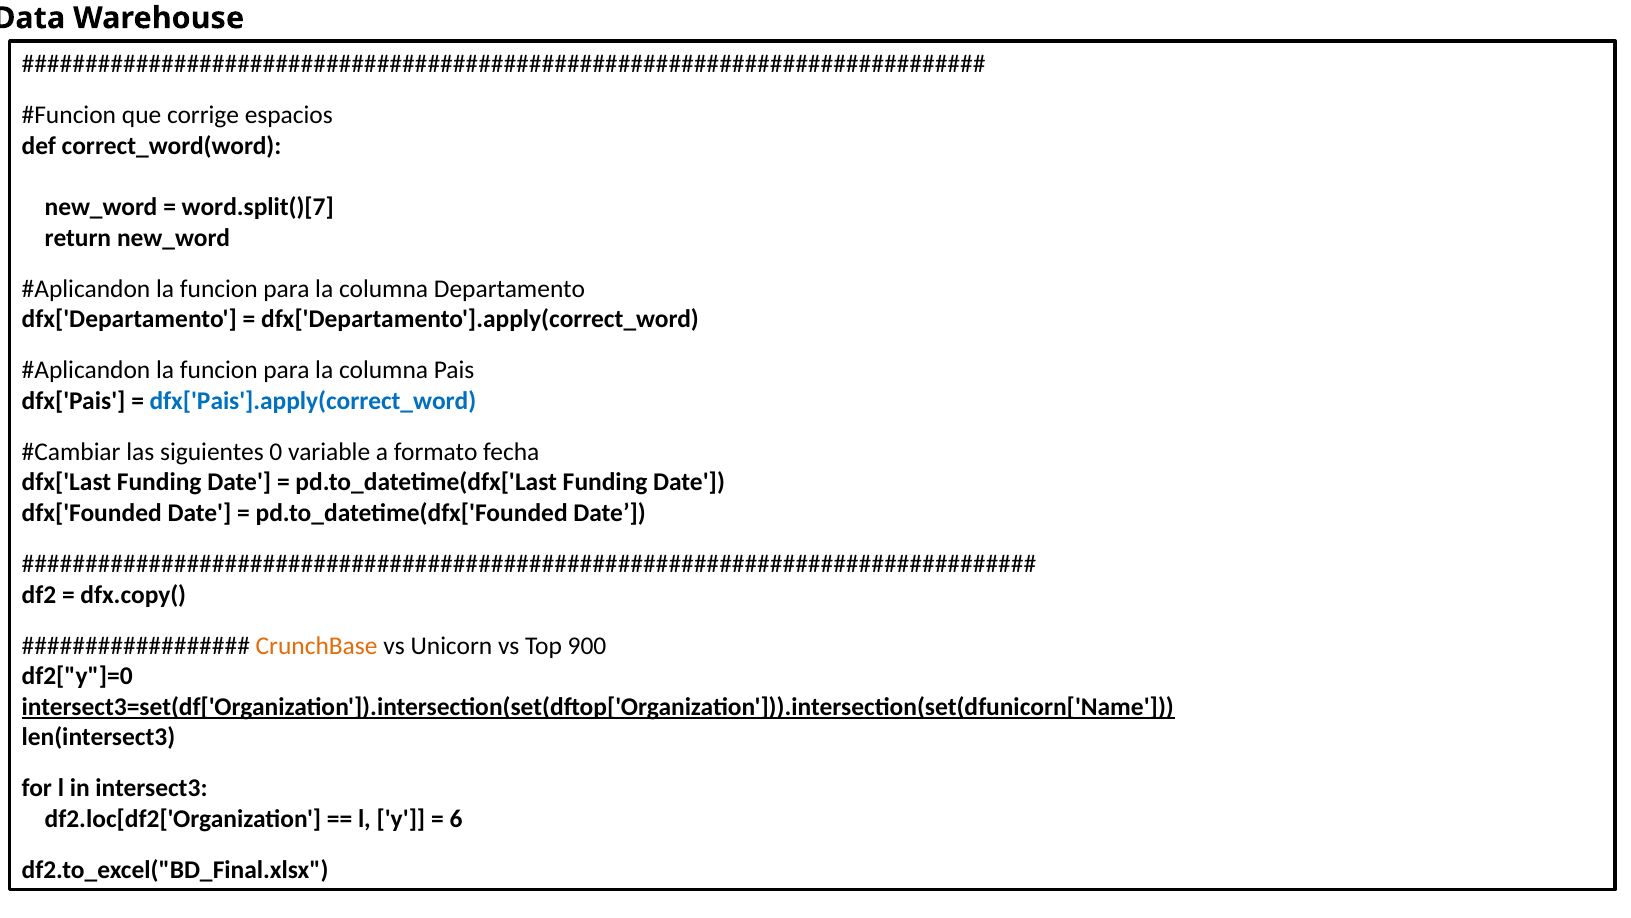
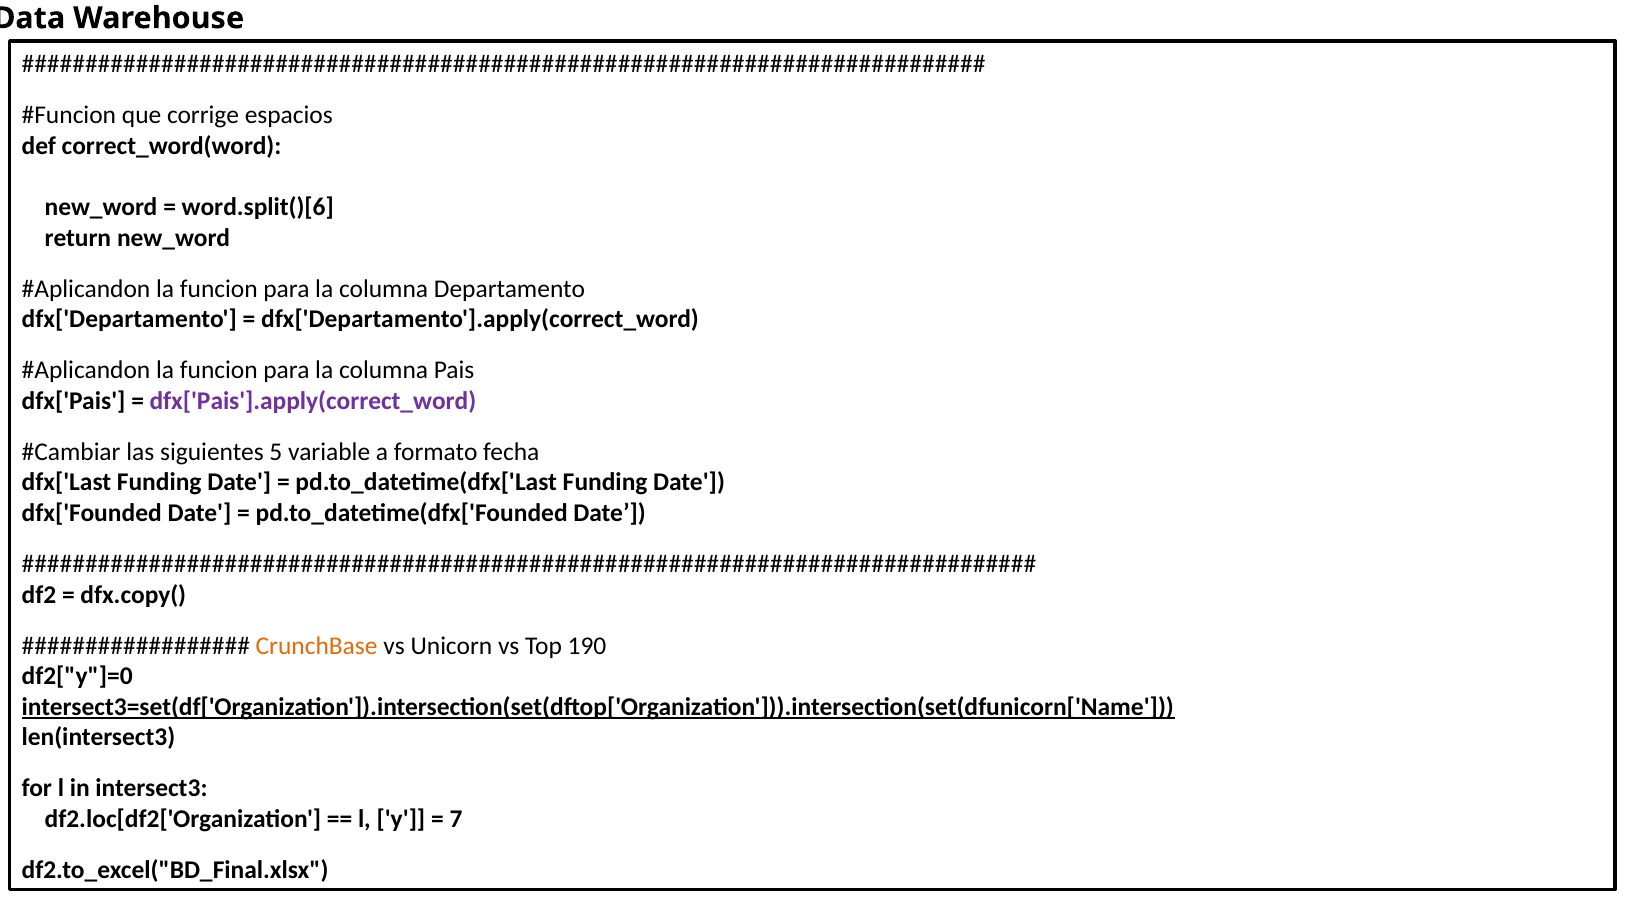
word.split()[7: word.split()[7 -> word.split()[6
dfx['Pais'].apply(correct_word colour: blue -> purple
0: 0 -> 5
900: 900 -> 190
6: 6 -> 7
